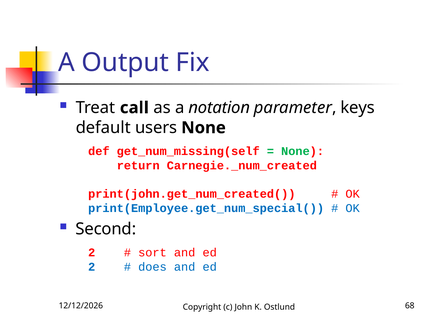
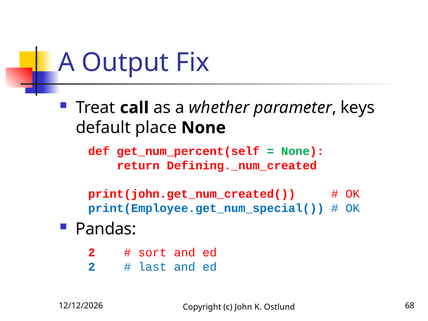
notation: notation -> whether
users: users -> place
get_num_missing(self: get_num_missing(self -> get_num_percent(self
Carnegie._num_created: Carnegie._num_created -> Defining._num_created
Second: Second -> Pandas
does: does -> last
